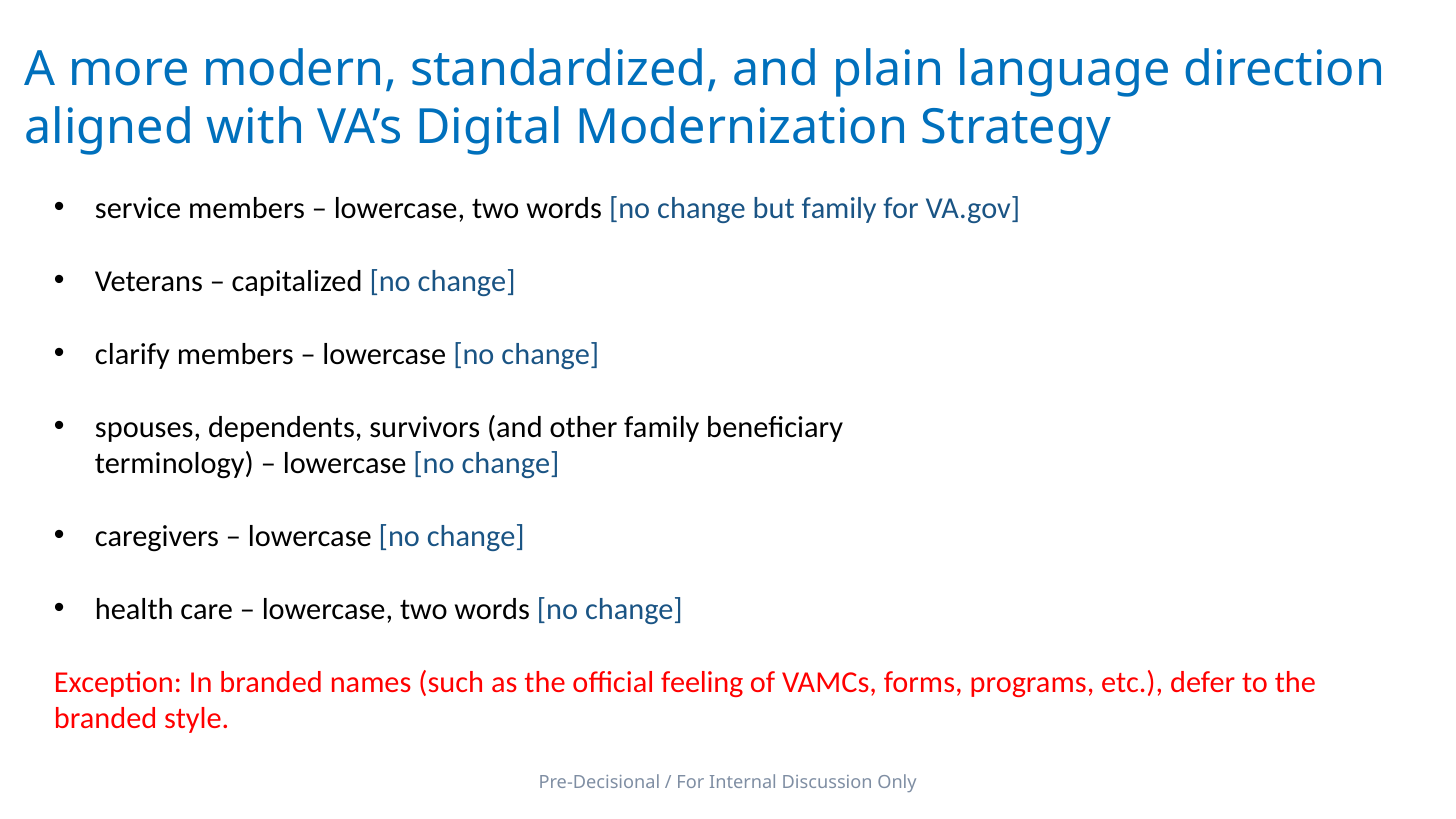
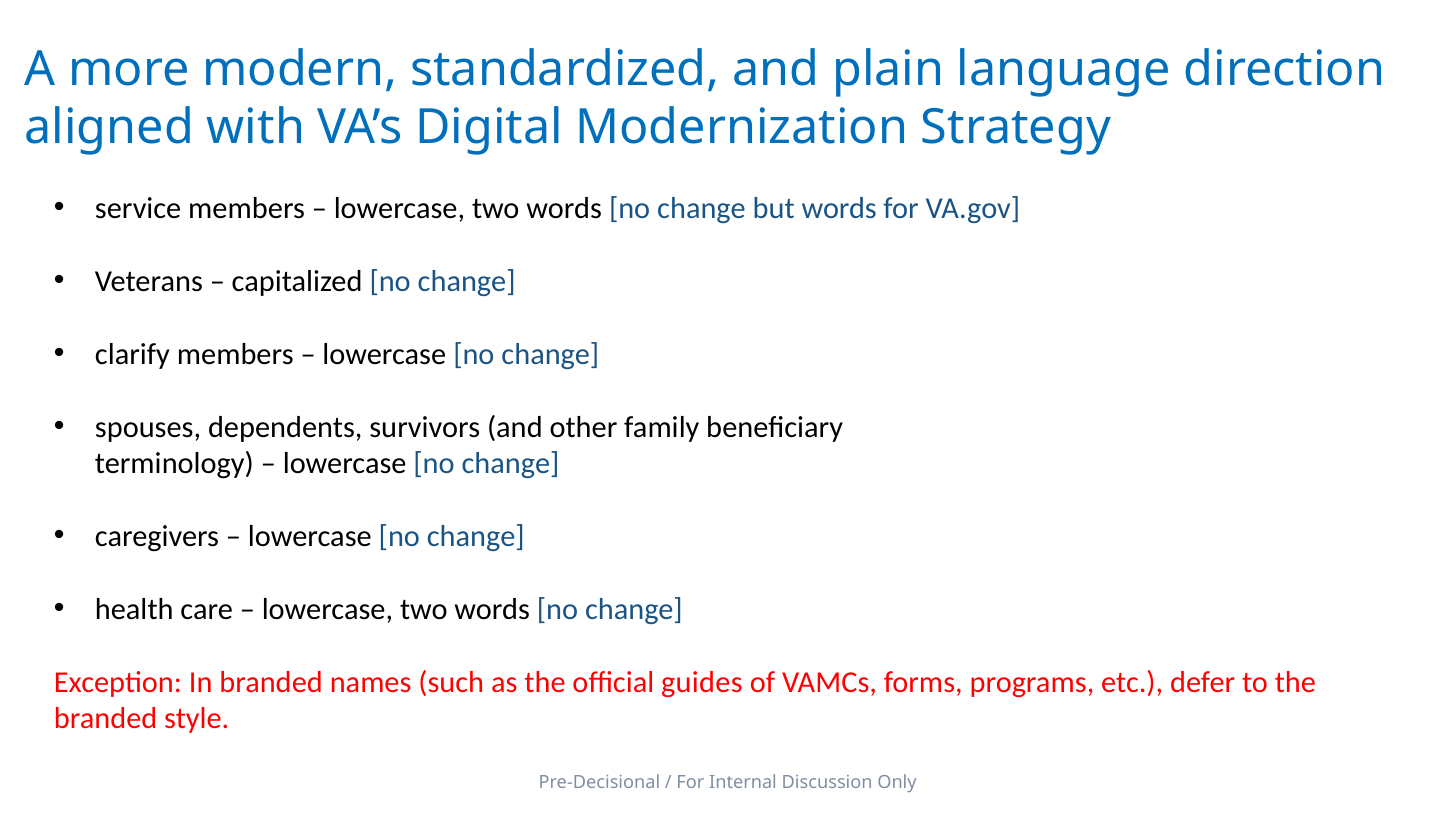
but family: family -> words
feeling: feeling -> guides
